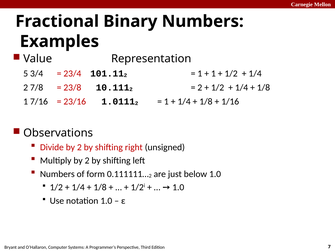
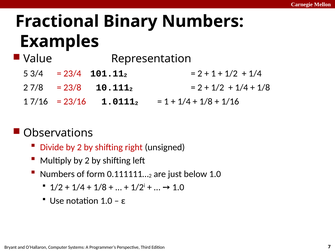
1 at (200, 74): 1 -> 2
